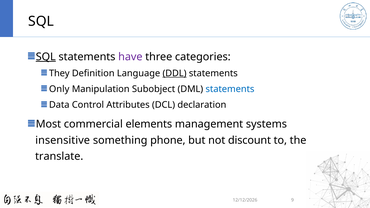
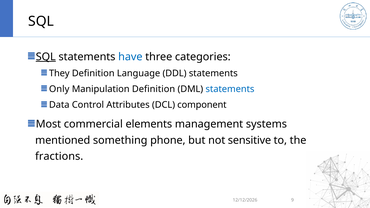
have colour: purple -> blue
DDL underline: present -> none
Manipulation Subobject: Subobject -> Definition
declaration: declaration -> component
insensitive: insensitive -> mentioned
discount: discount -> sensitive
translate: translate -> fractions
